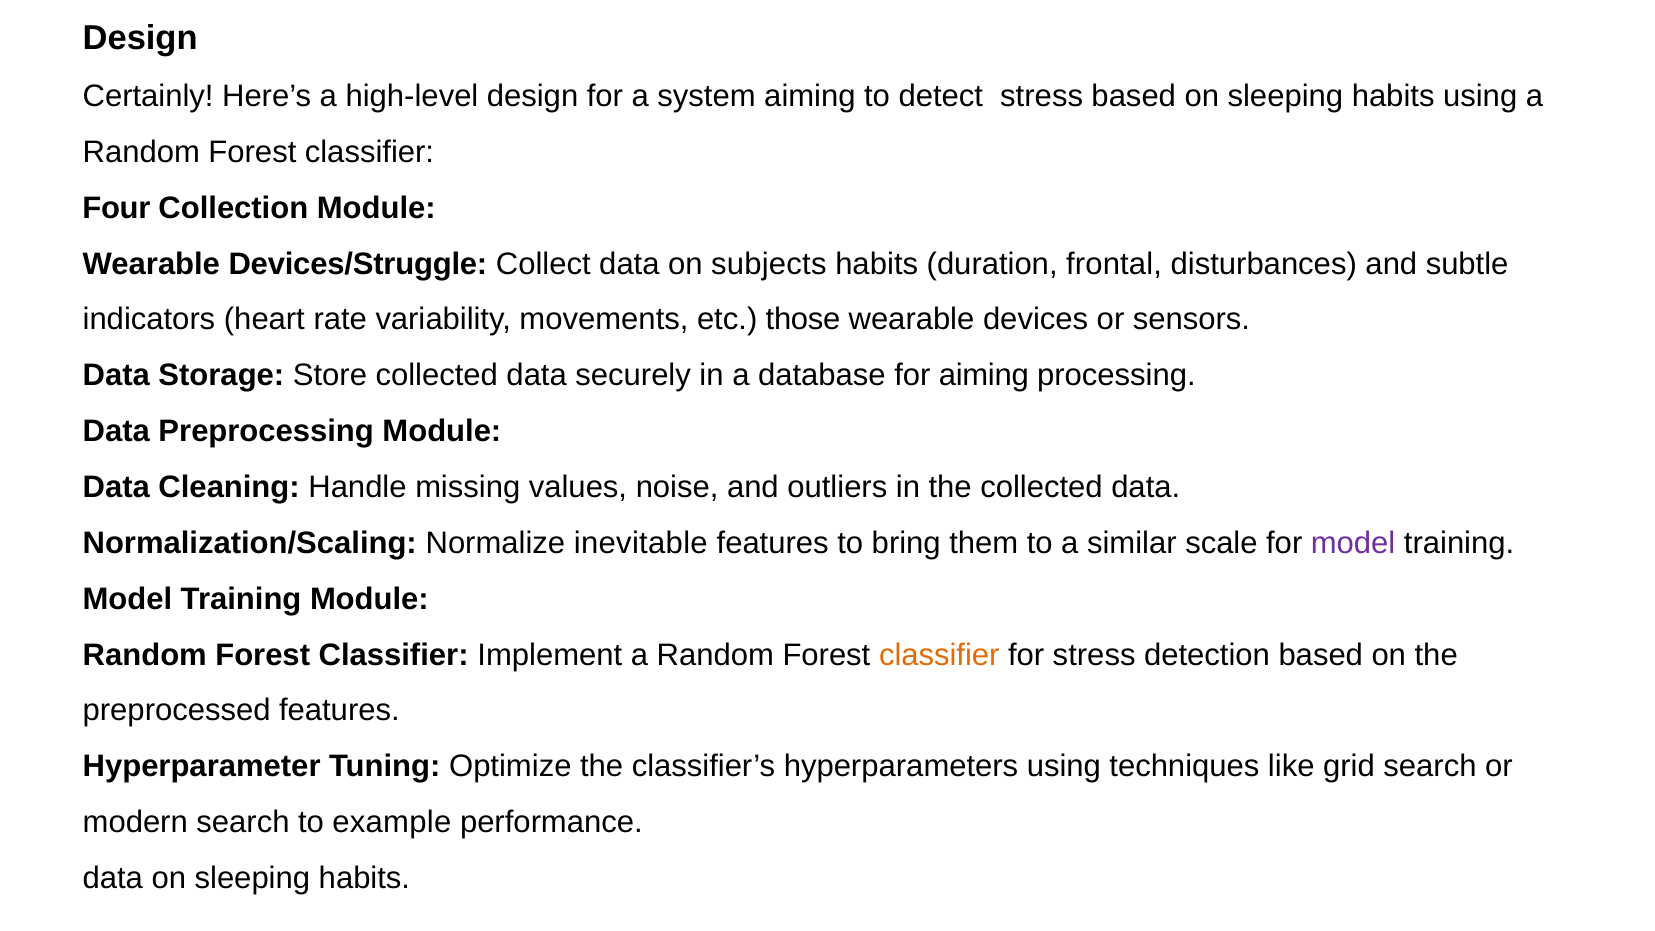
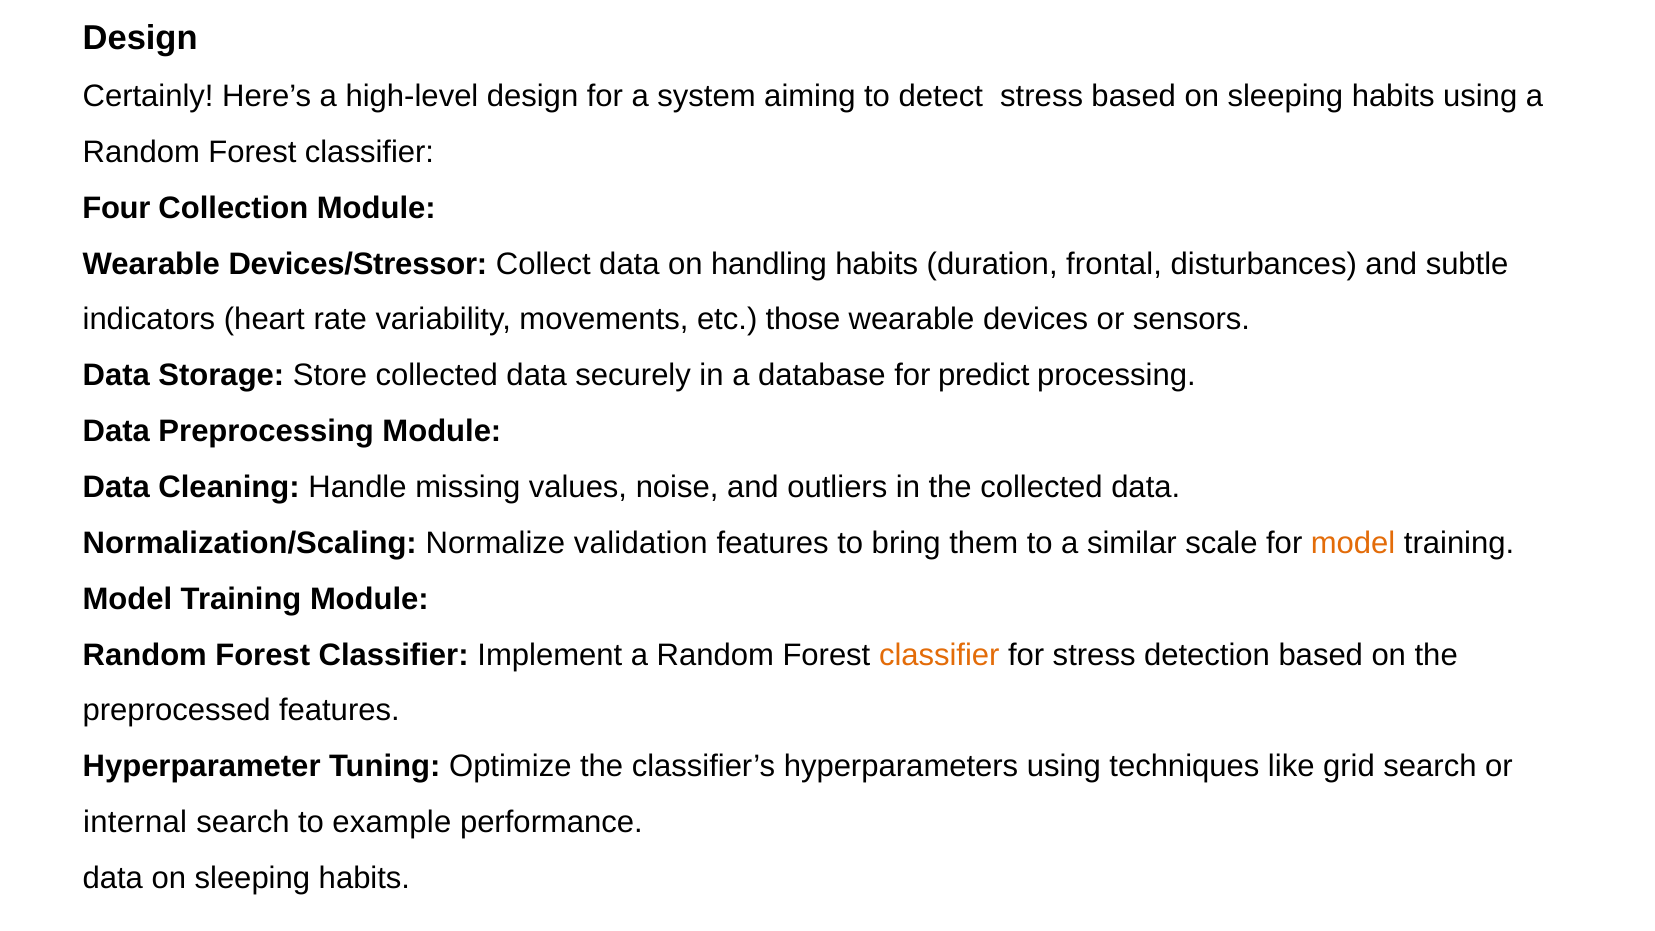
Devices/Struggle: Devices/Struggle -> Devices/Stressor
subjects: subjects -> handling
for aiming: aiming -> predict
inevitable: inevitable -> validation
model at (1353, 543) colour: purple -> orange
modern: modern -> internal
